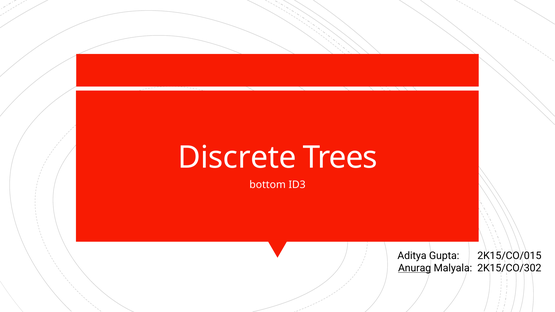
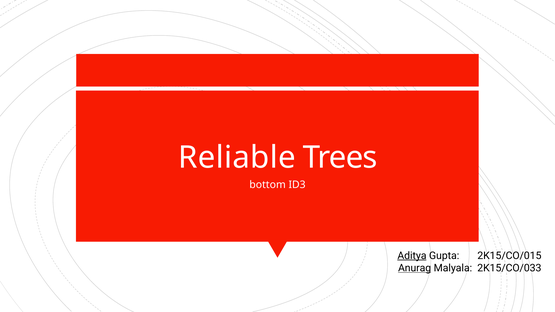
Discrete: Discrete -> Reliable
Aditya underline: none -> present
2K15/CO/302: 2K15/CO/302 -> 2K15/CO/033
